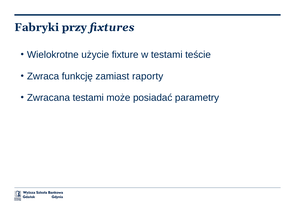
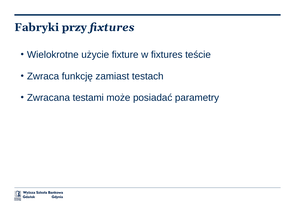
w testami: testami -> fixtures
raporty: raporty -> testach
